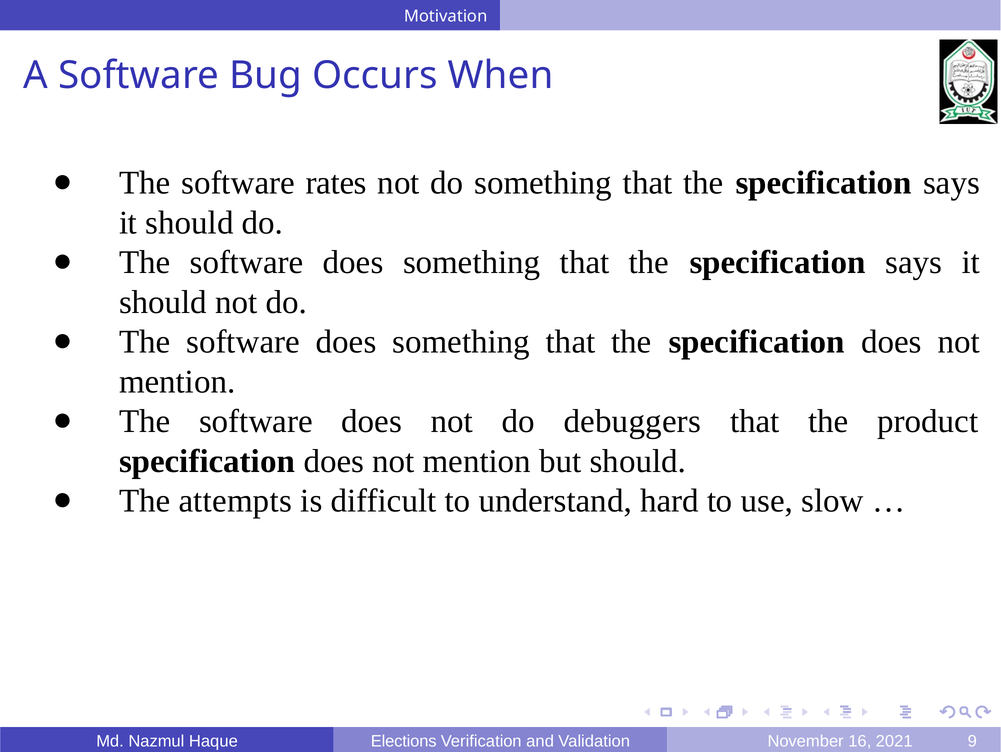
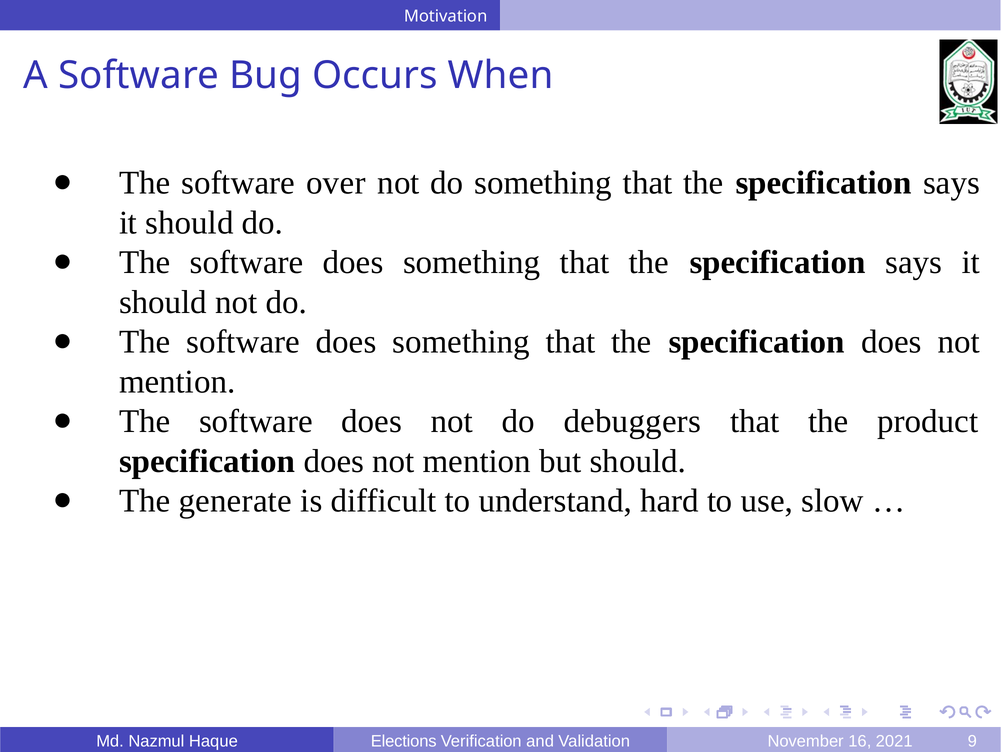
rates: rates -> over
attempts: attempts -> generate
